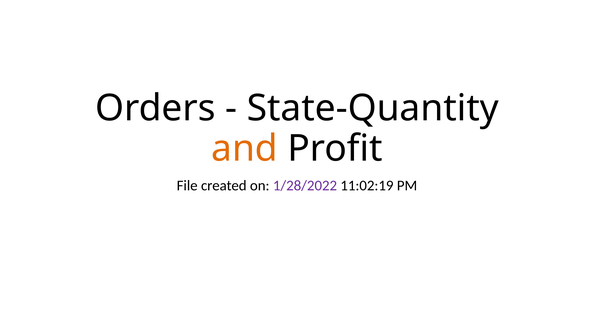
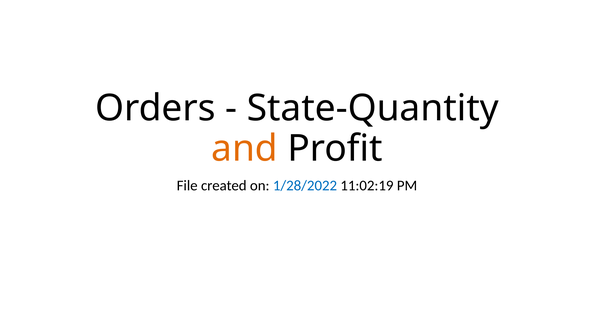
1/28/2022 colour: purple -> blue
